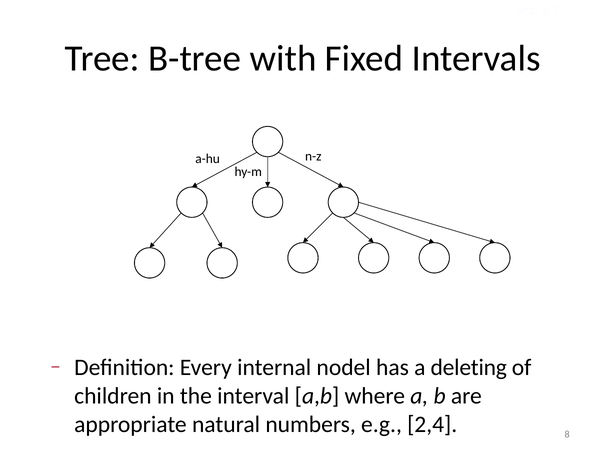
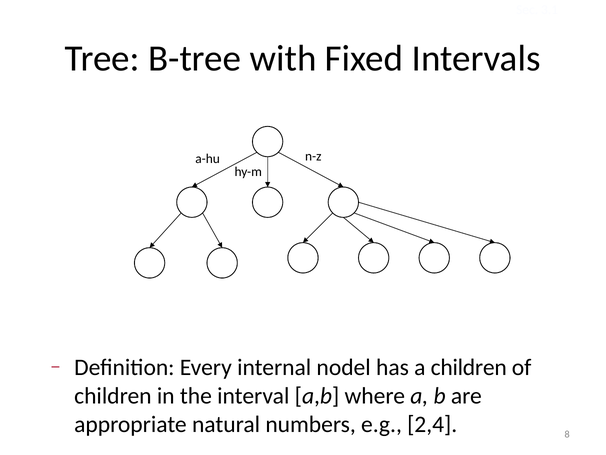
a deleting: deleting -> children
